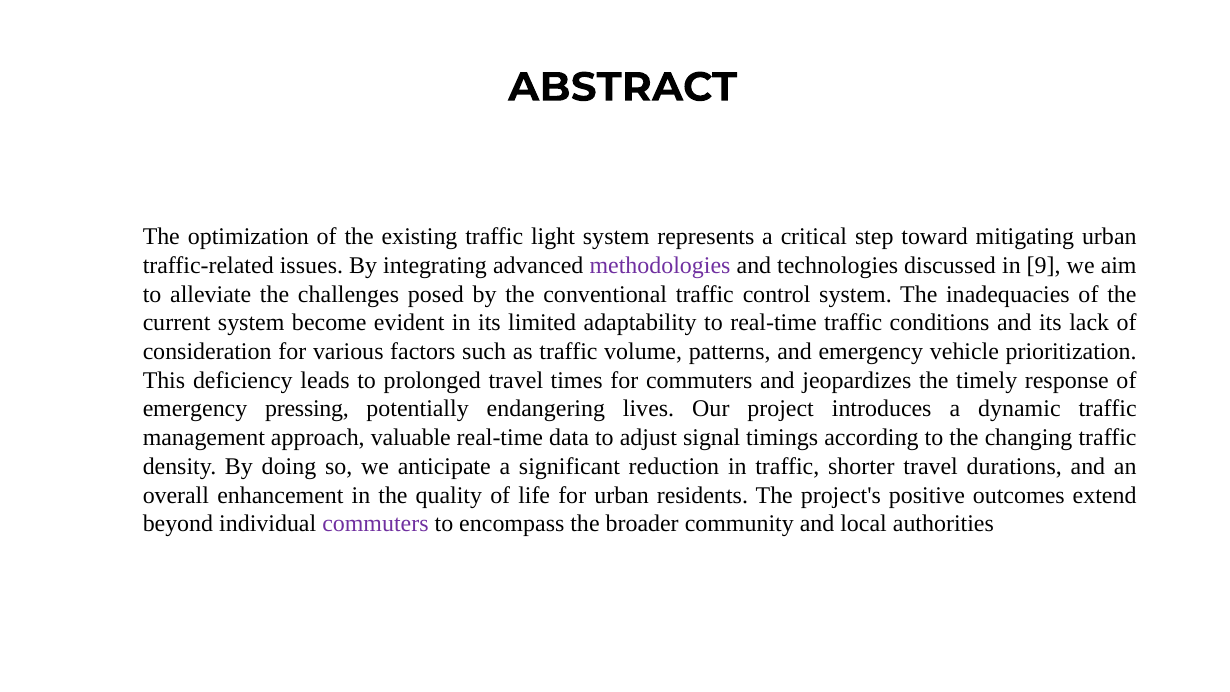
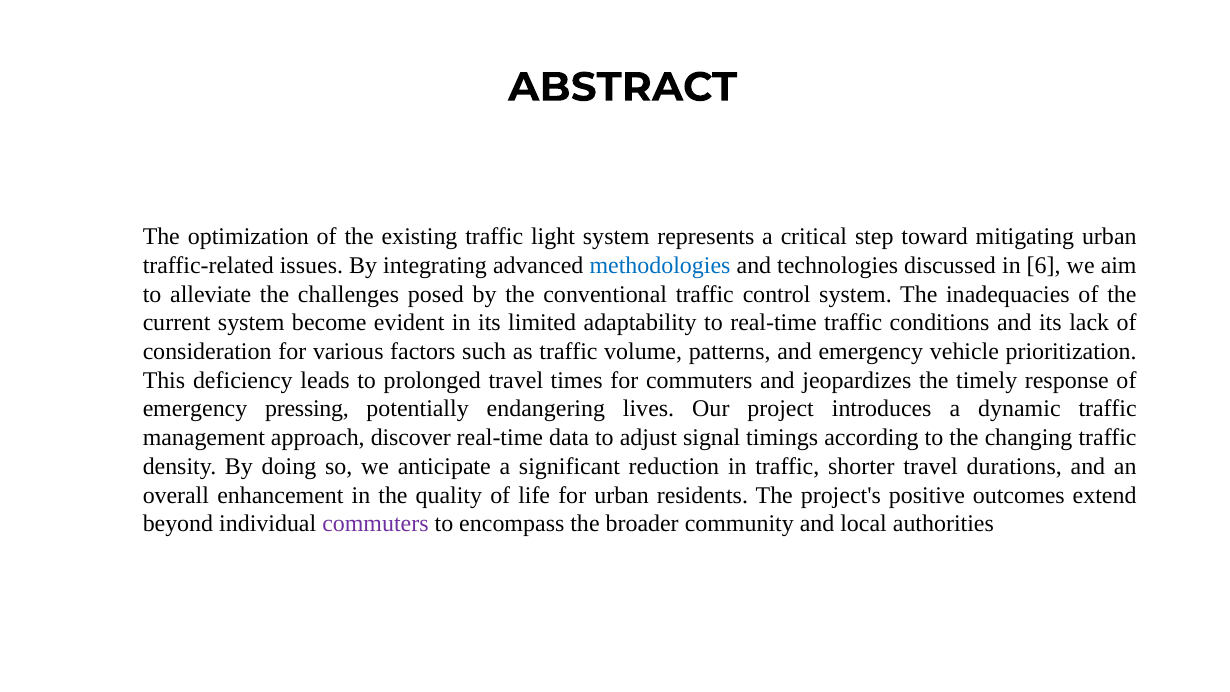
methodologies colour: purple -> blue
9: 9 -> 6
valuable: valuable -> discover
